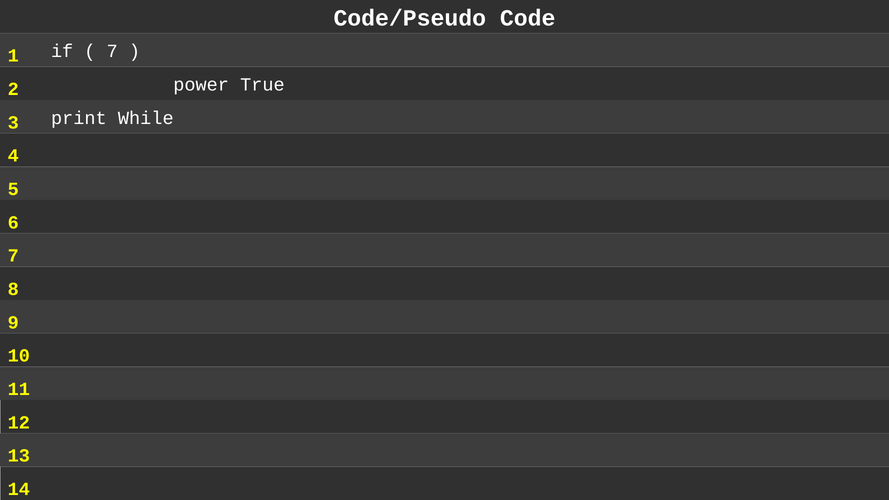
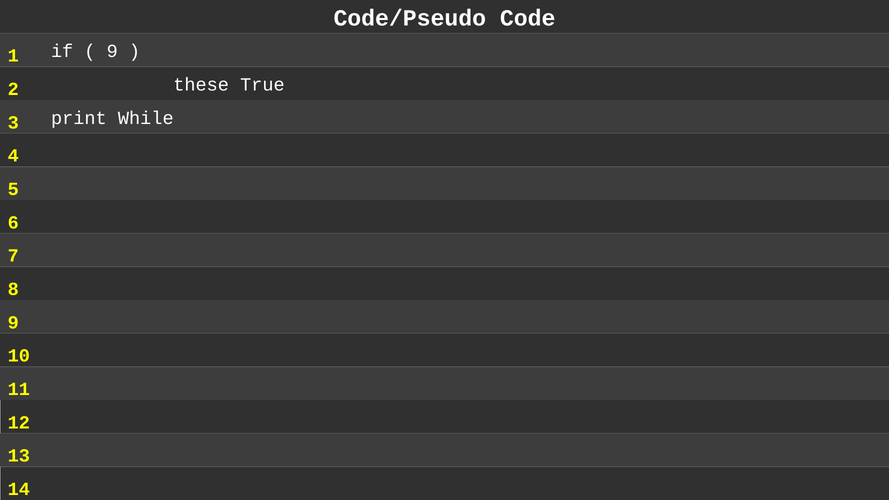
7 at (112, 51): 7 -> 9
power: power -> these
